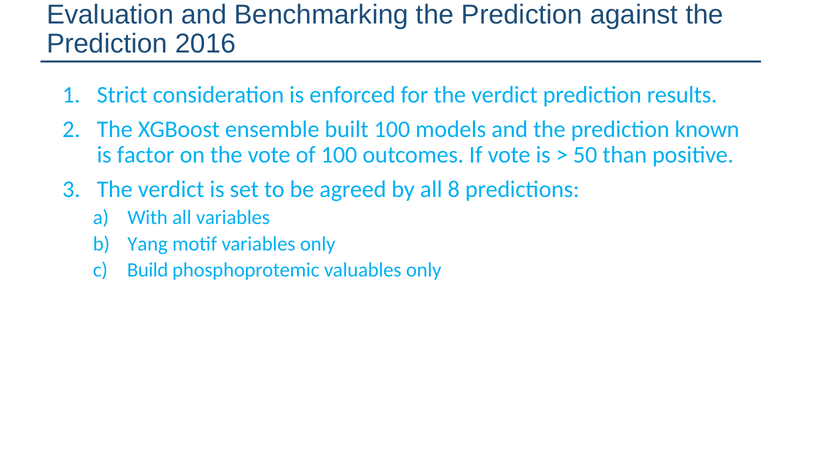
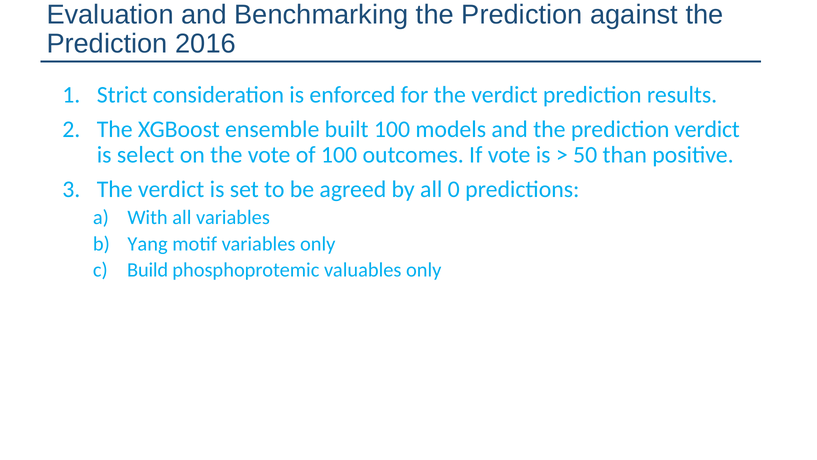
prediction known: known -> verdict
factor: factor -> select
8: 8 -> 0
